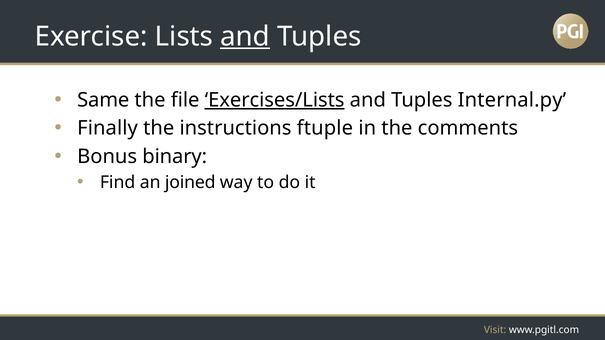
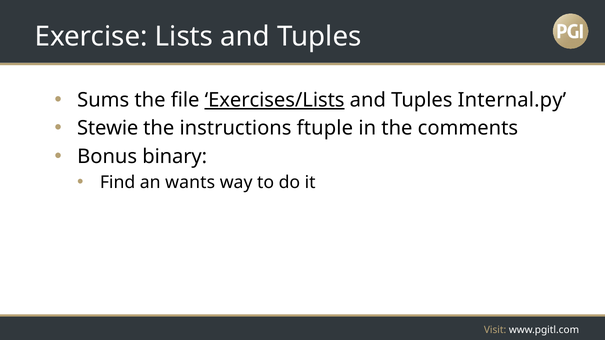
and at (245, 37) underline: present -> none
Same: Same -> Sums
Finally: Finally -> Stewie
joined: joined -> wants
